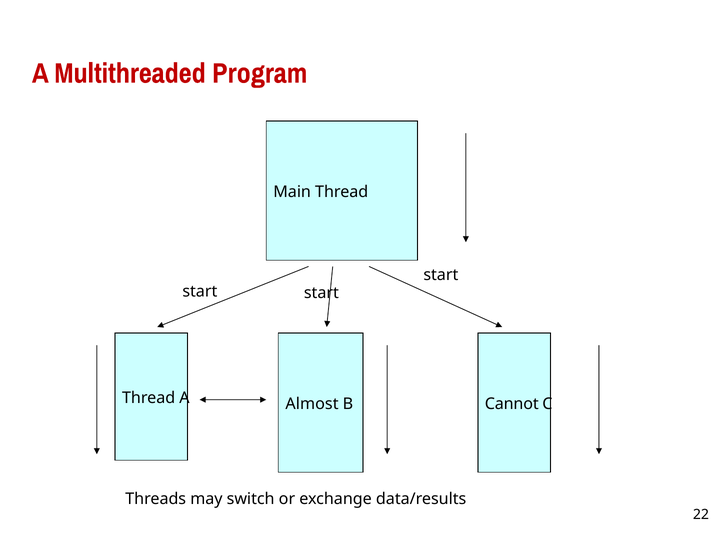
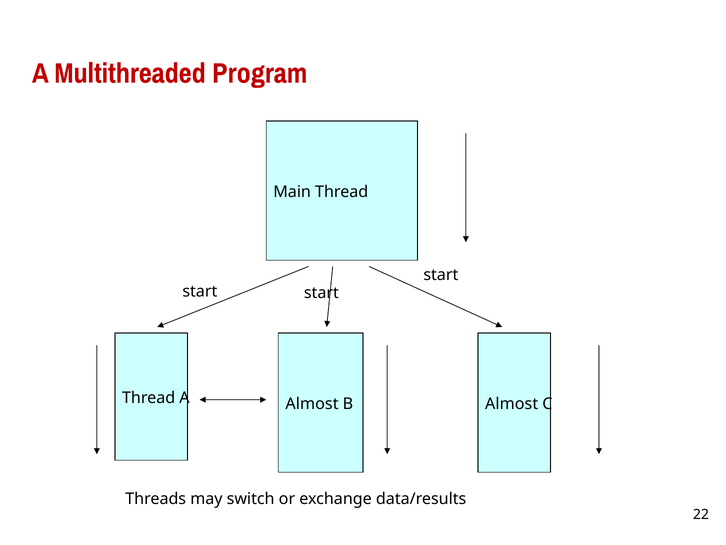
B Cannot: Cannot -> Almost
